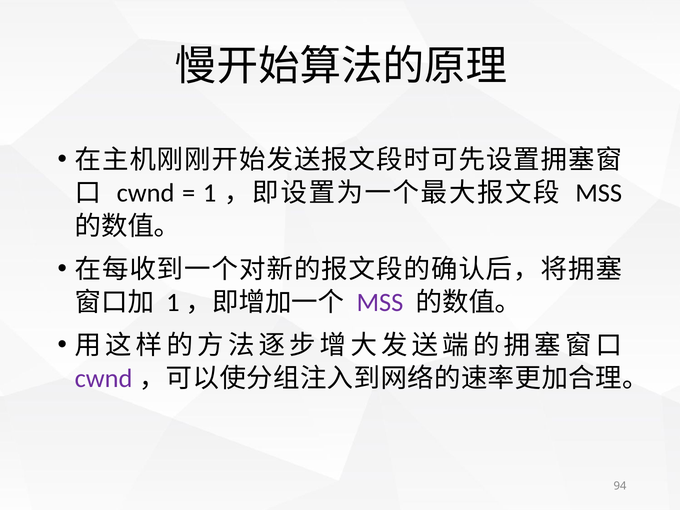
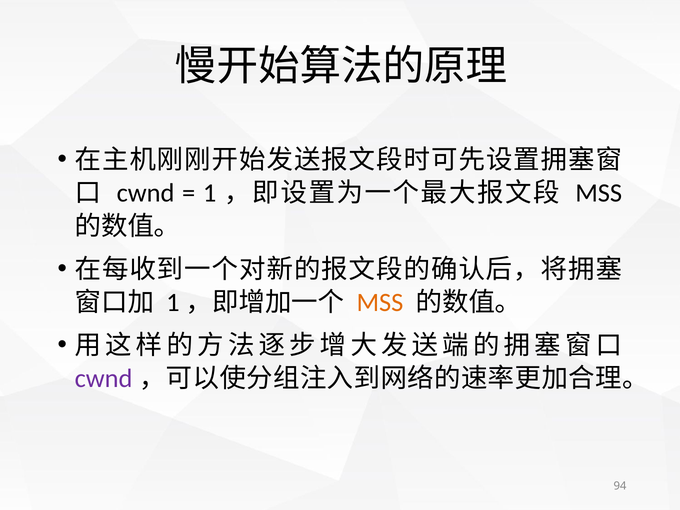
MSS at (380, 303) colour: purple -> orange
